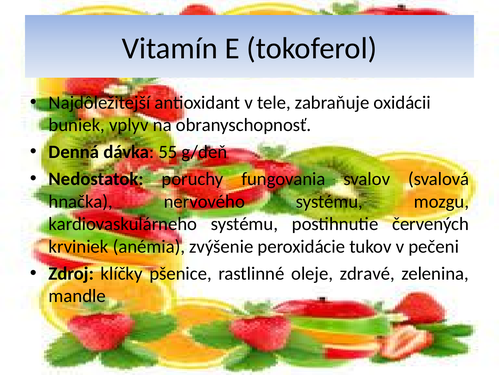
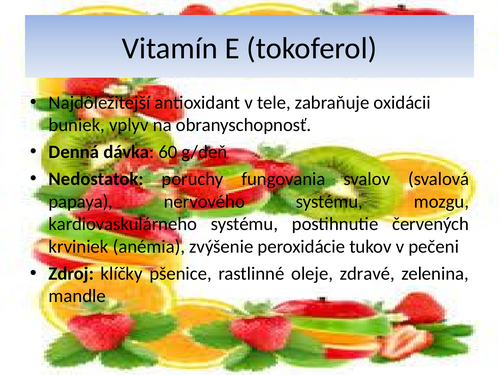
55: 55 -> 60
hnačka: hnačka -> papaya
